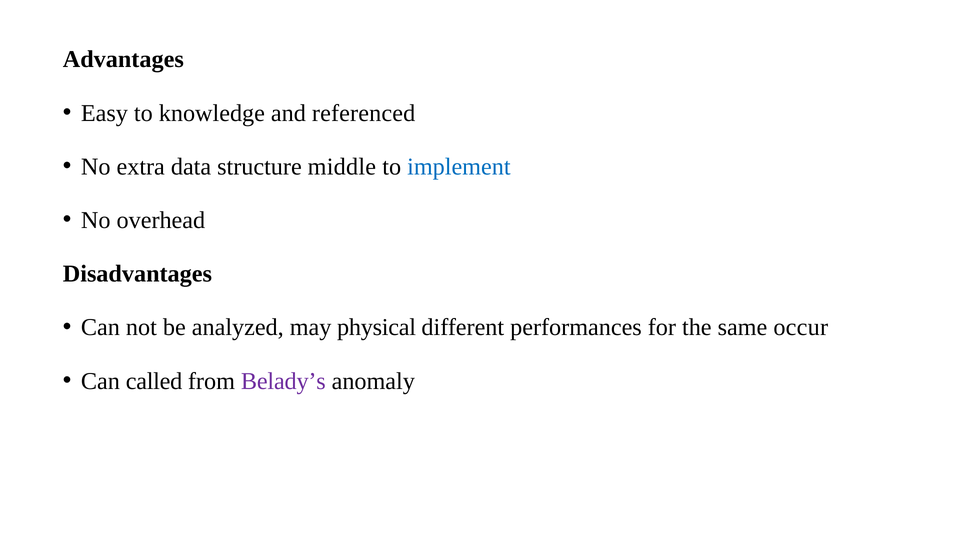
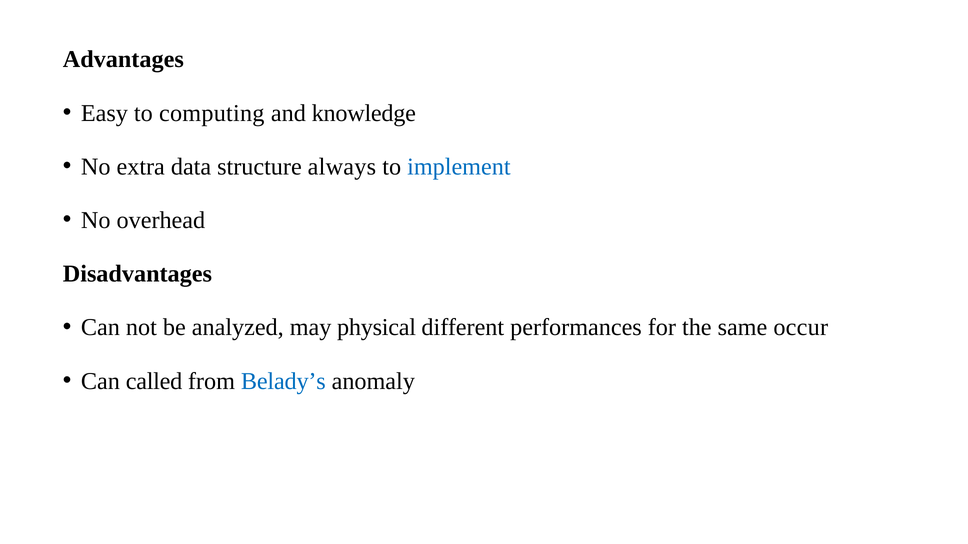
knowledge: knowledge -> computing
referenced: referenced -> knowledge
middle: middle -> always
Belady’s colour: purple -> blue
